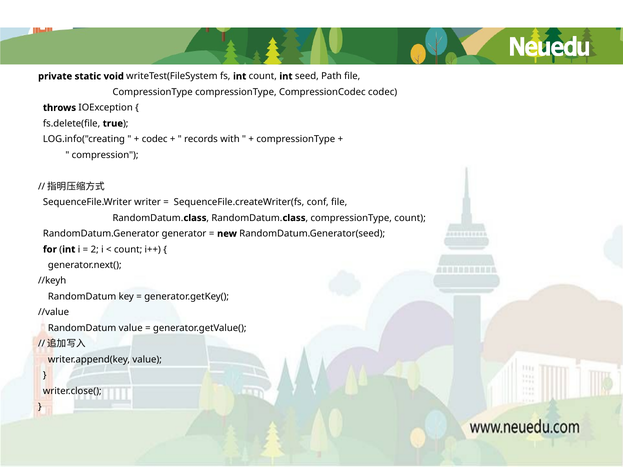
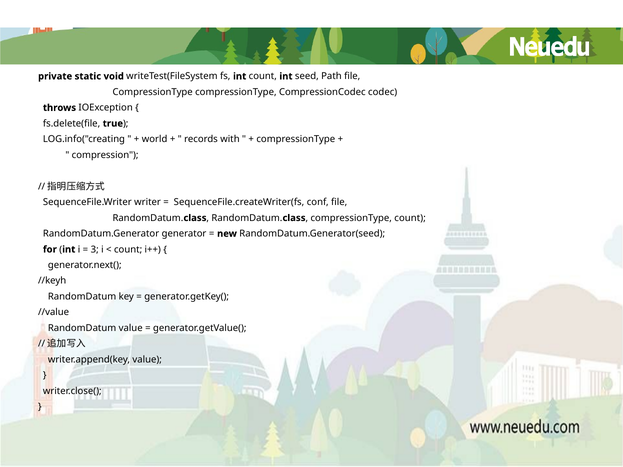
codec at (155, 139): codec -> world
2: 2 -> 3
